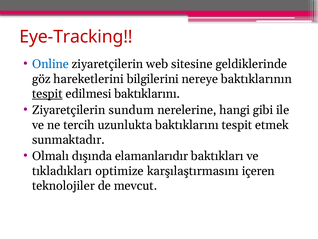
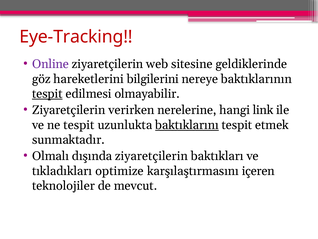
Online colour: blue -> purple
edilmesi baktıklarını: baktıklarını -> olmayabilir
sundum: sundum -> verirken
gibi: gibi -> link
ne tercih: tercih -> tespit
baktıklarını at (187, 125) underline: none -> present
dışında elamanlarıdır: elamanlarıdır -> ziyaretçilerin
